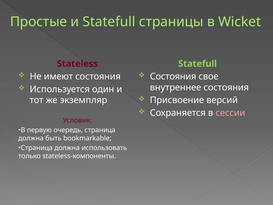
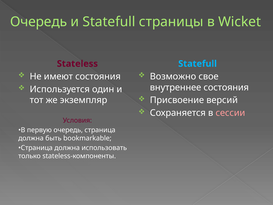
Простые at (39, 22): Простые -> Очередь
Statefull at (198, 64) colour: light green -> light blue
Состояния at (173, 76): Состояния -> Возможно
